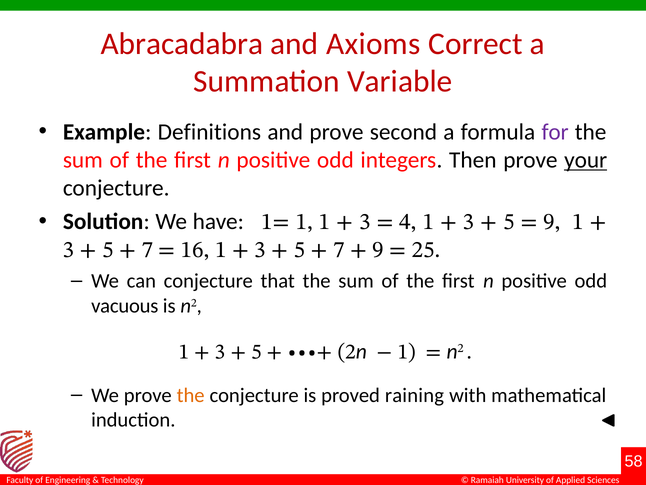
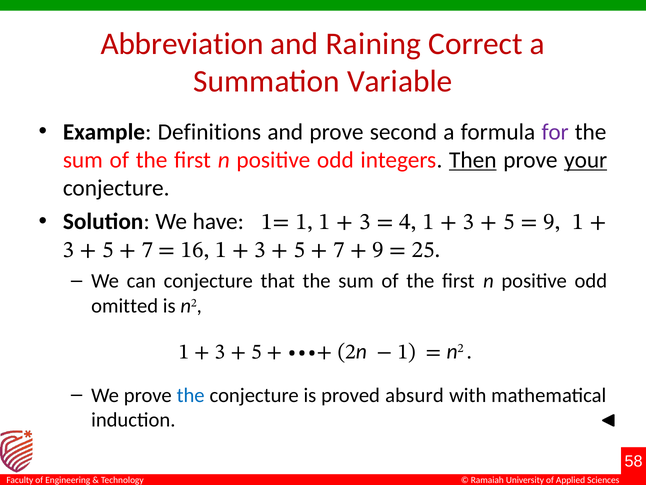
Abracadabra: Abracadabra -> Abbreviation
Axioms: Axioms -> Raining
Then underline: none -> present
vacuous: vacuous -> omitted
the at (191, 395) colour: orange -> blue
raining: raining -> absurd
